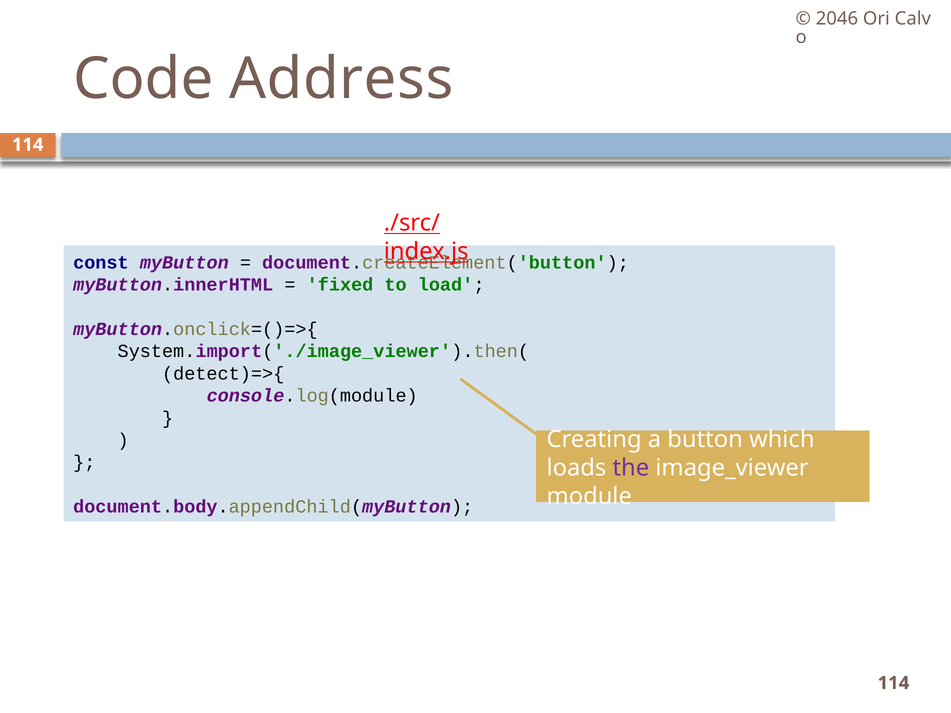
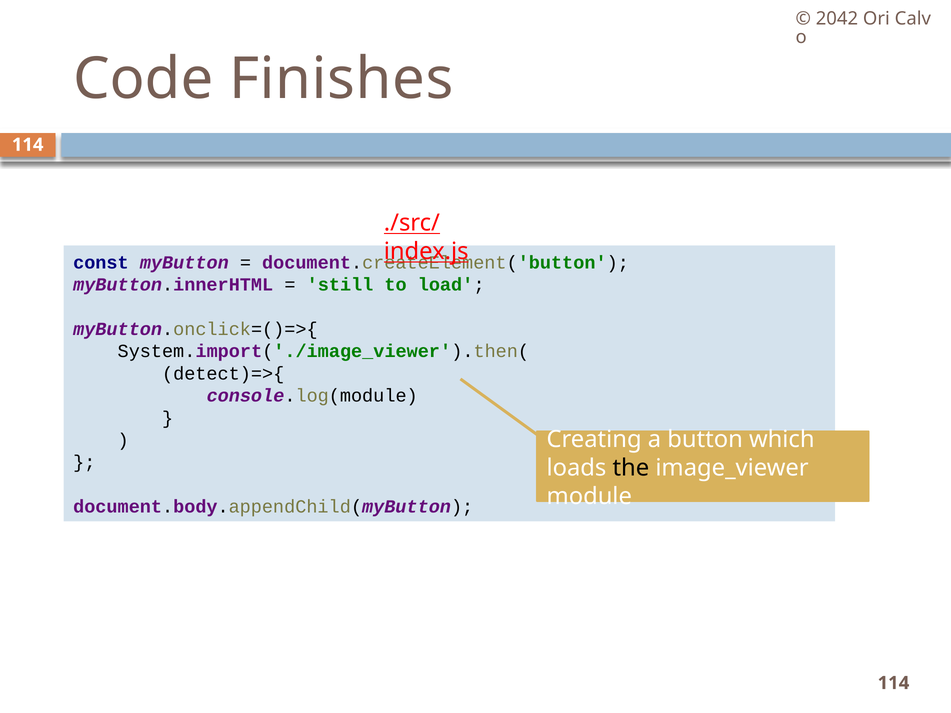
2046: 2046 -> 2042
Address: Address -> Finishes
fixed: fixed -> still
the colour: purple -> black
